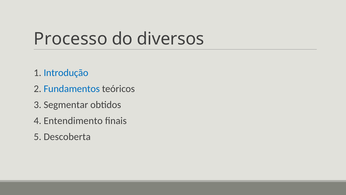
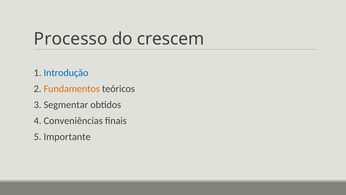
diversos: diversos -> crescem
Fundamentos colour: blue -> orange
Entendimento: Entendimento -> Conveniências
Descoberta: Descoberta -> Importante
